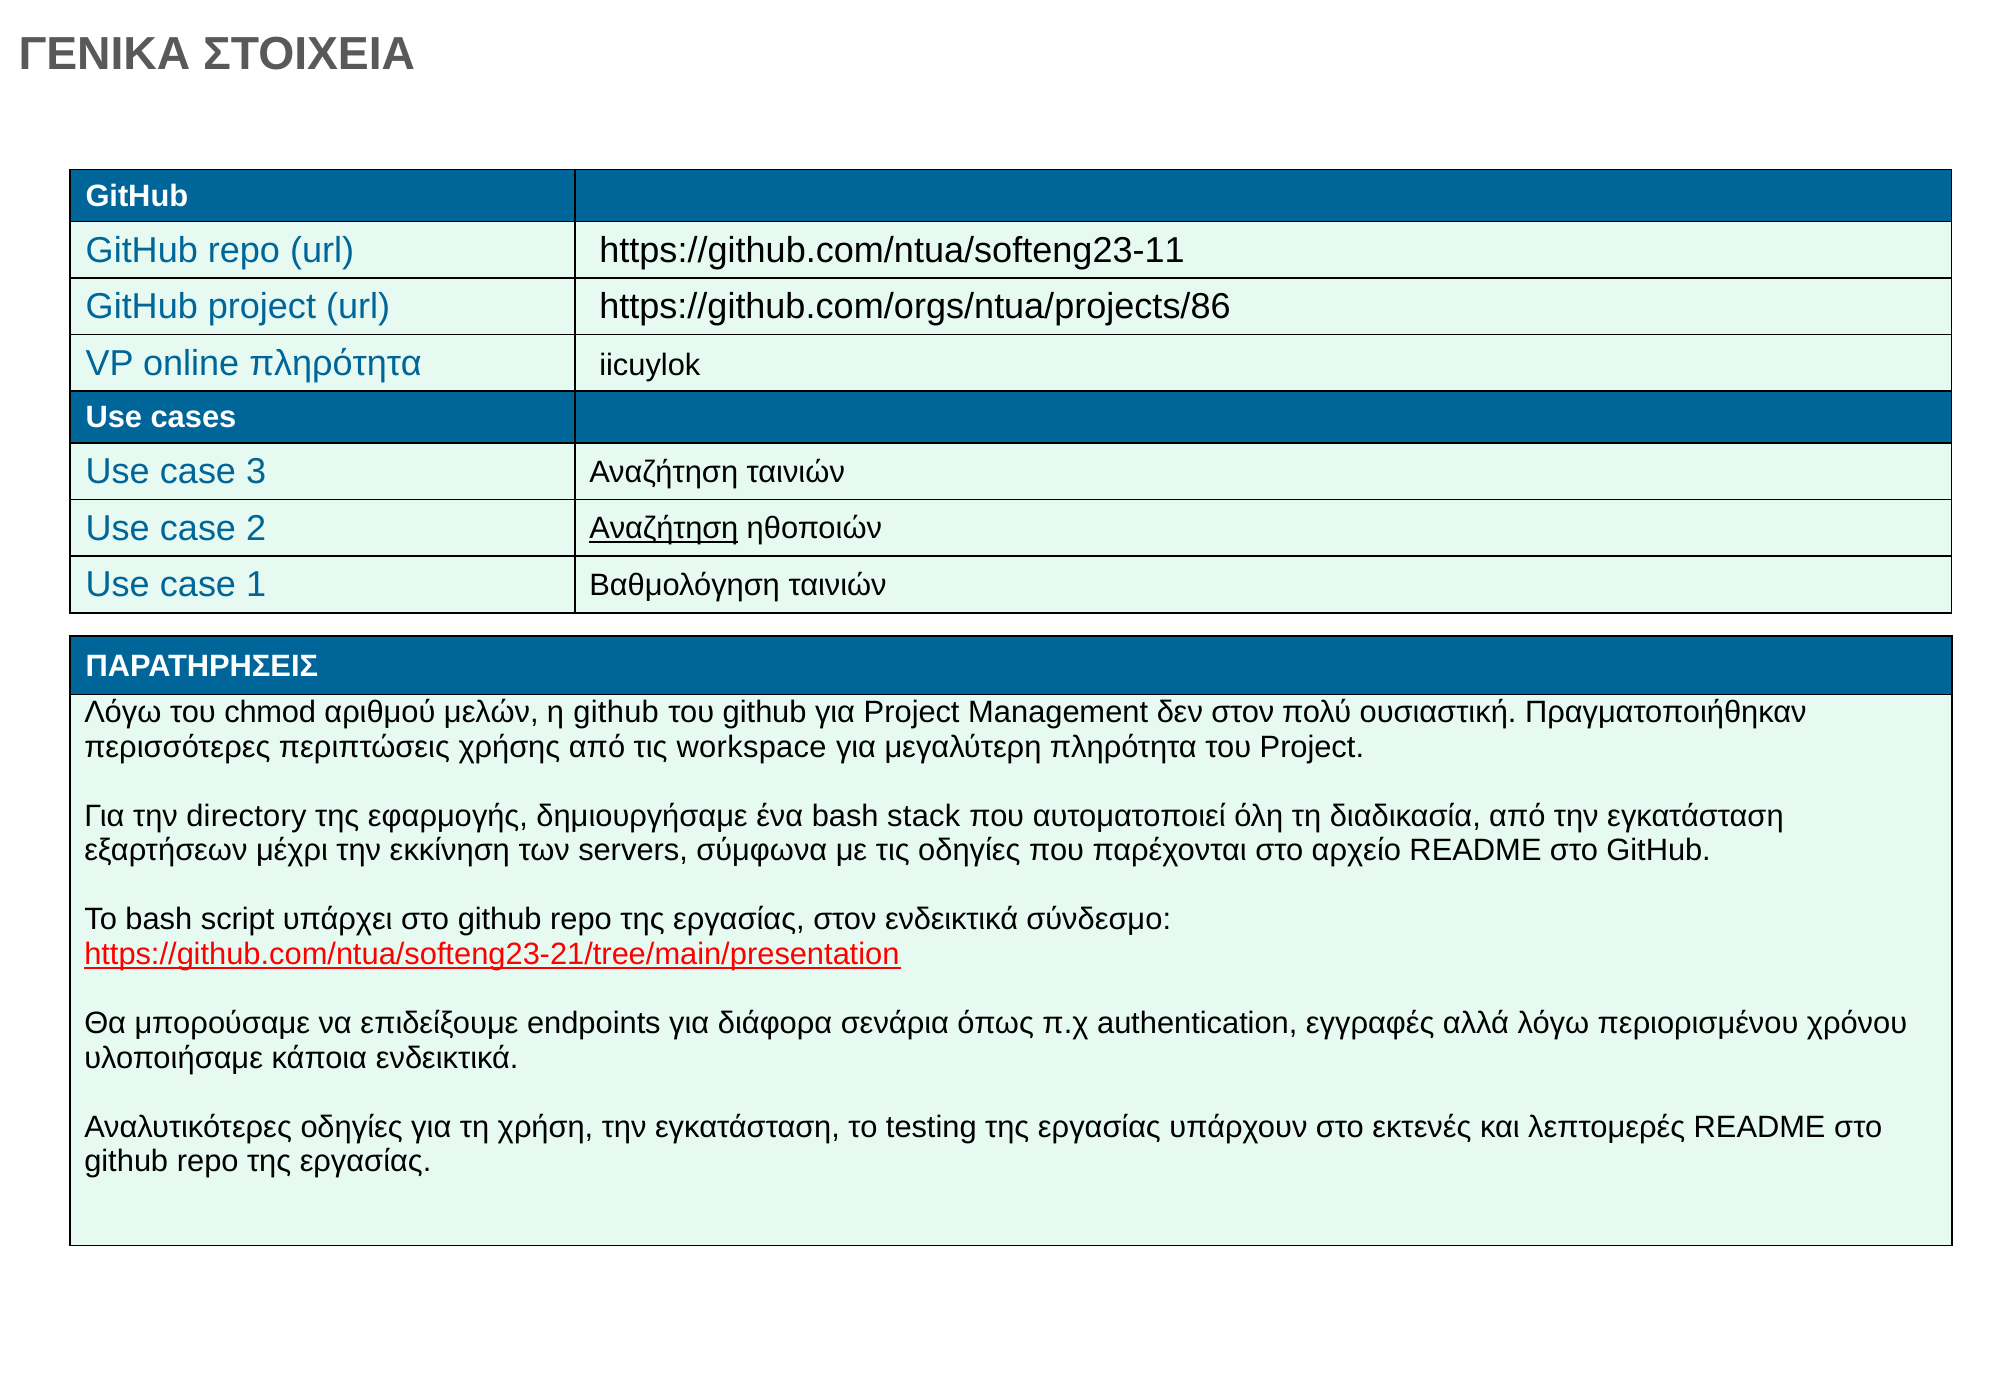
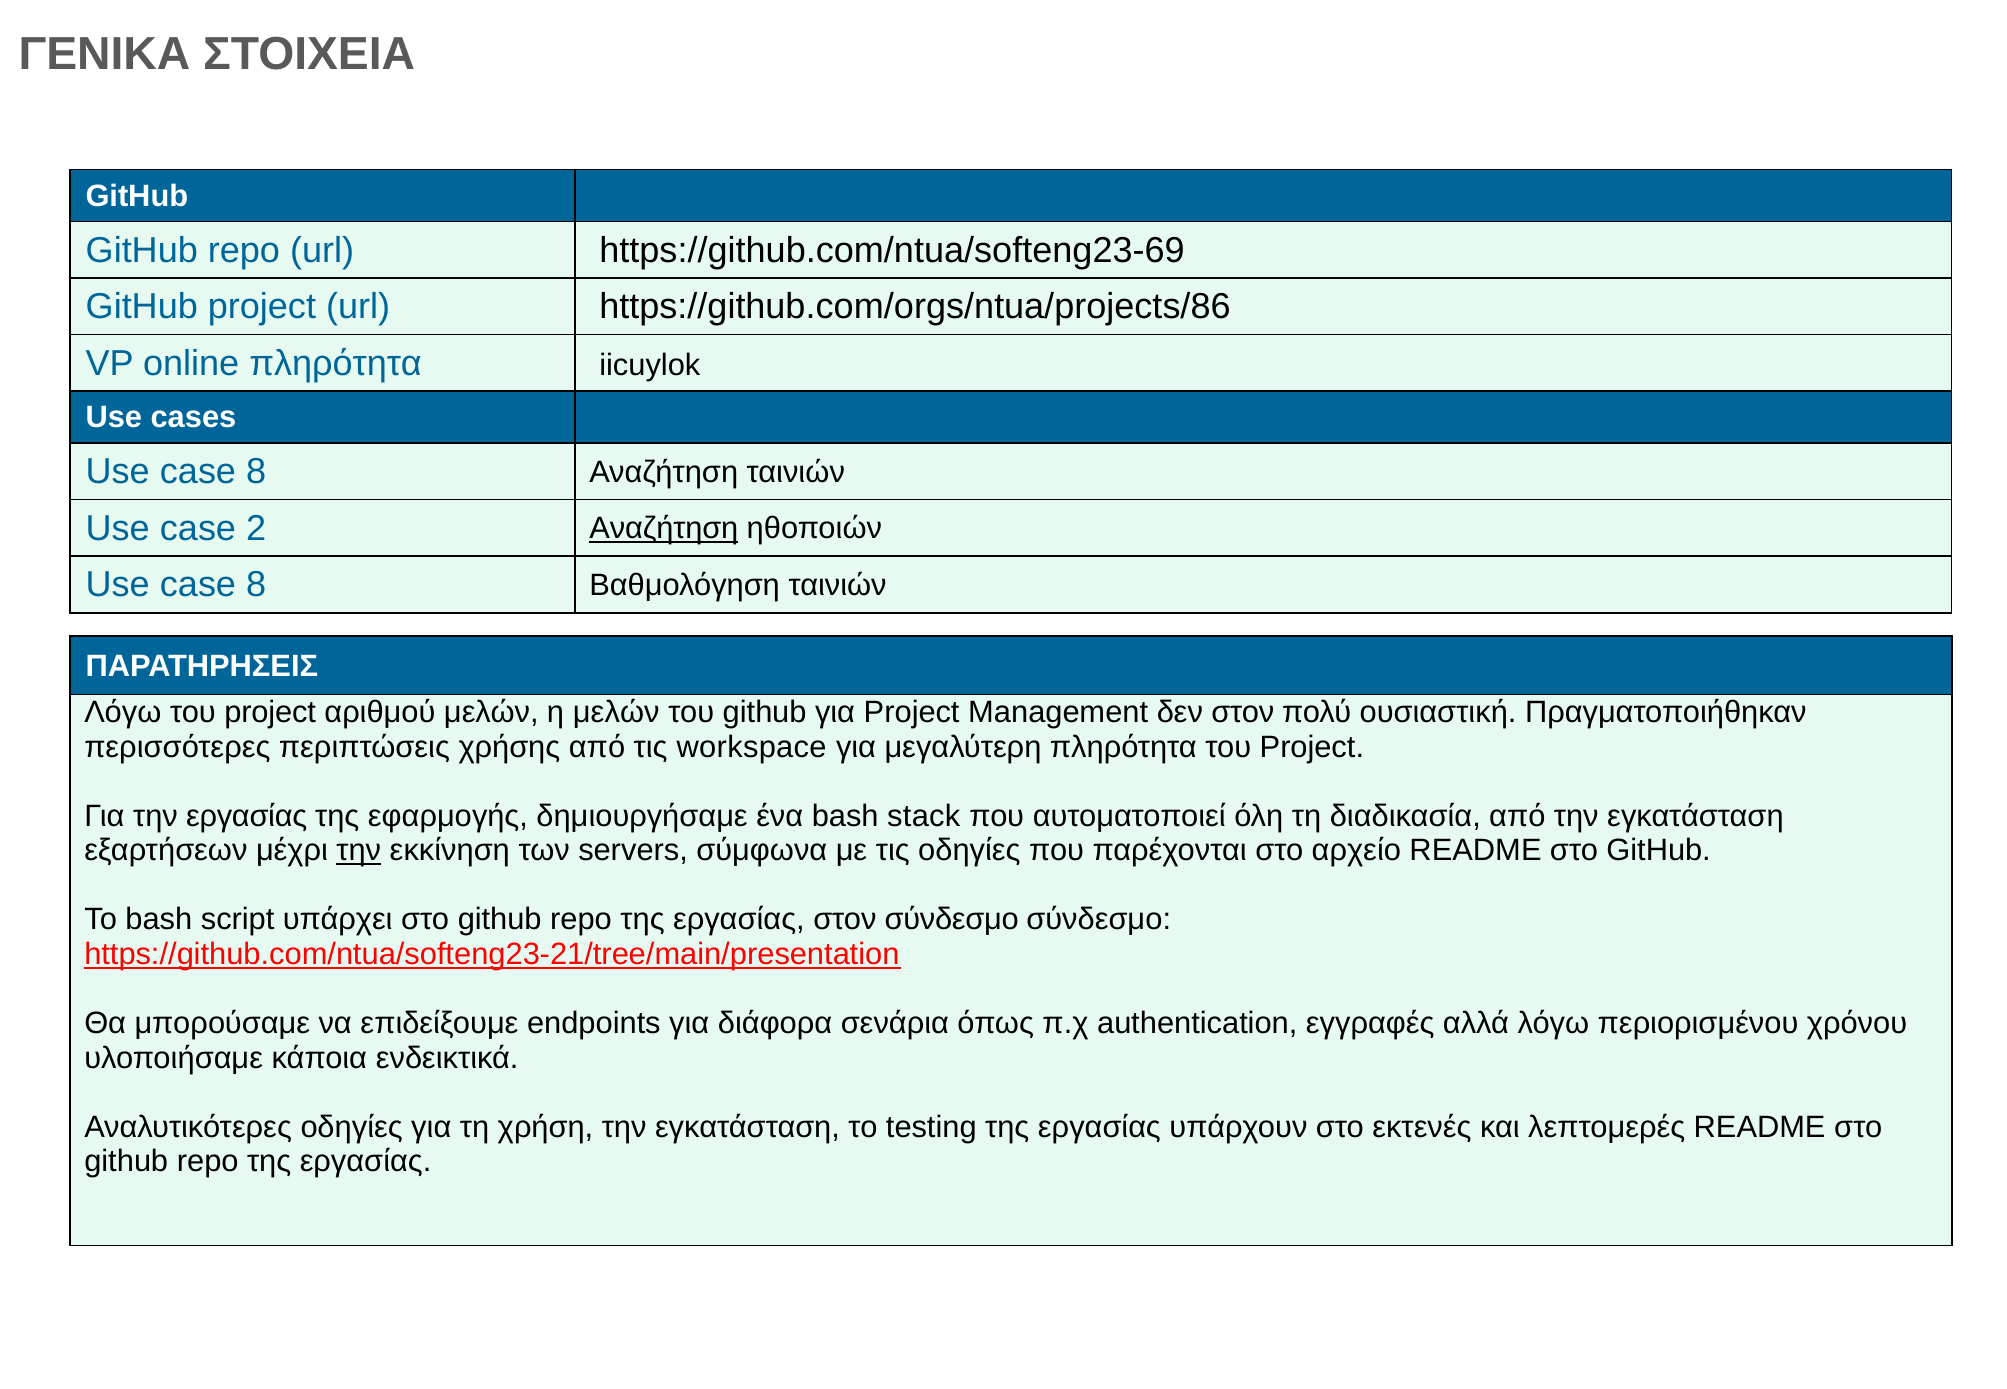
https://github.com/ntua/softeng23-11: https://github.com/ntua/softeng23-11 -> https://github.com/ntua/softeng23-69
3 at (256, 472): 3 -> 8
1 at (256, 585): 1 -> 8
Λόγω του chmod: chmod -> project
η github: github -> μελών
την directory: directory -> εργασίας
την at (359, 851) underline: none -> present
στον ενδεικτικά: ενδεικτικά -> σύνδεσμο
